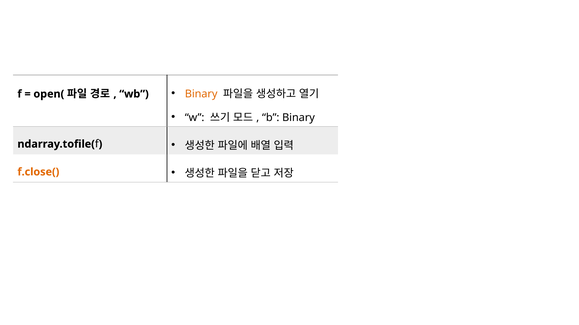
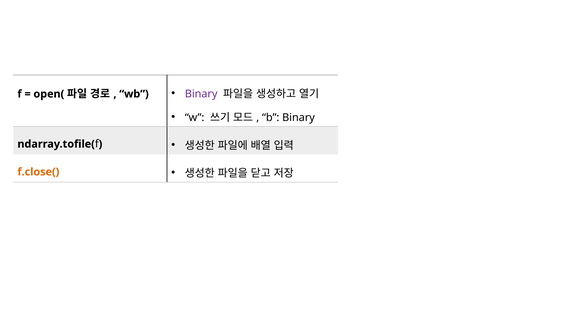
Binary at (201, 94) colour: orange -> purple
